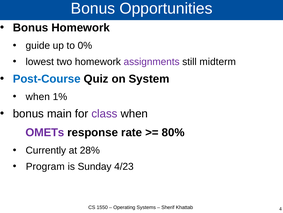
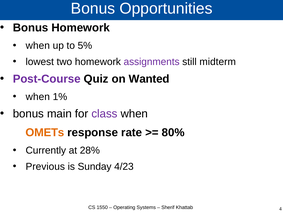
guide at (38, 46): guide -> when
0%: 0% -> 5%
Post-Course colour: blue -> purple
System: System -> Wanted
OMETs colour: purple -> orange
Program: Program -> Previous
